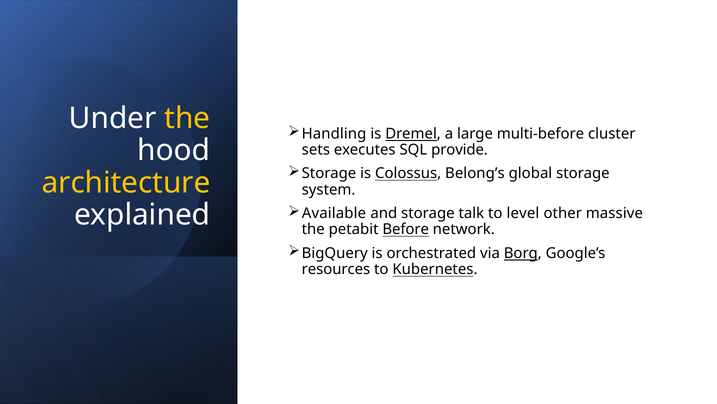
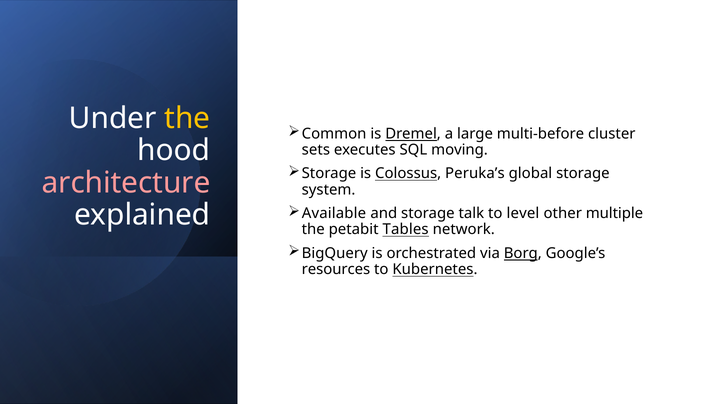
Handling: Handling -> Common
provide: provide -> moving
Belong’s: Belong’s -> Peruka’s
architecture colour: yellow -> pink
massive: massive -> multiple
Before: Before -> Tables
